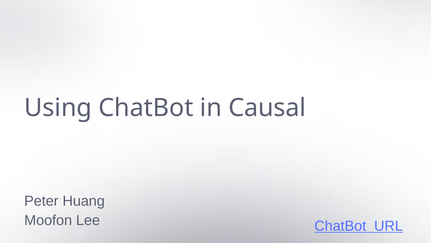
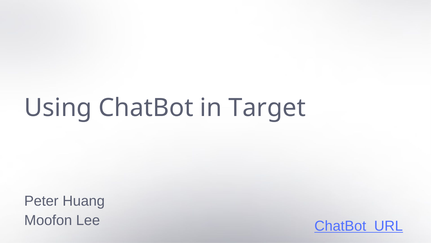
Causal: Causal -> Target
